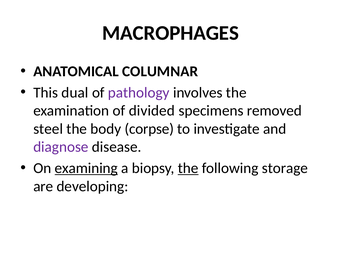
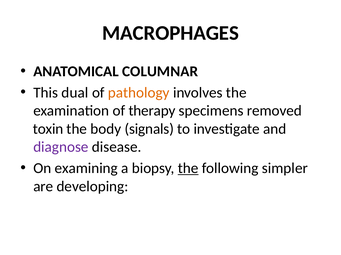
pathology colour: purple -> orange
divided: divided -> therapy
steel: steel -> toxin
corpse: corpse -> signals
examining underline: present -> none
storage: storage -> simpler
